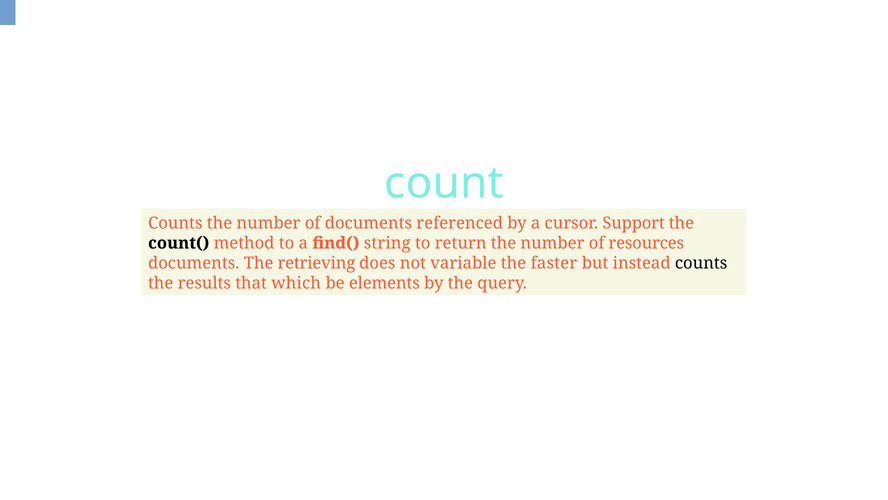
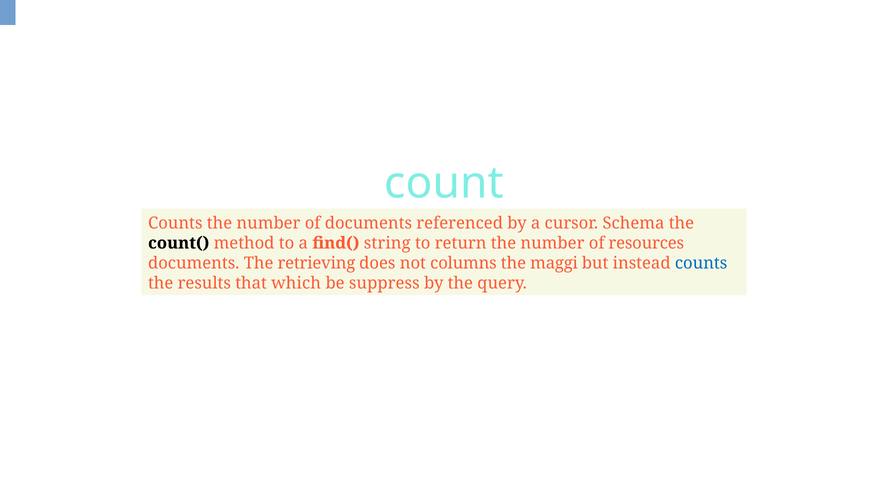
Support: Support -> Schema
variable: variable -> columns
faster: faster -> maggi
counts at (701, 263) colour: black -> blue
elements: elements -> suppress
